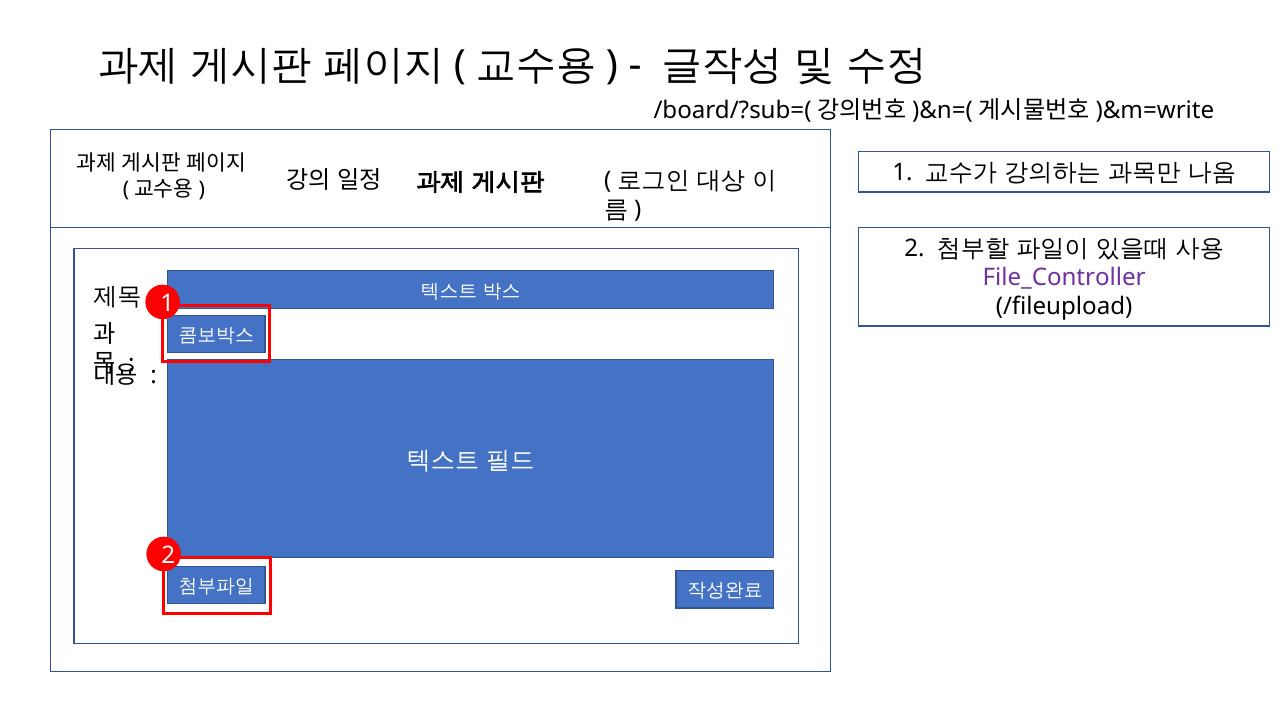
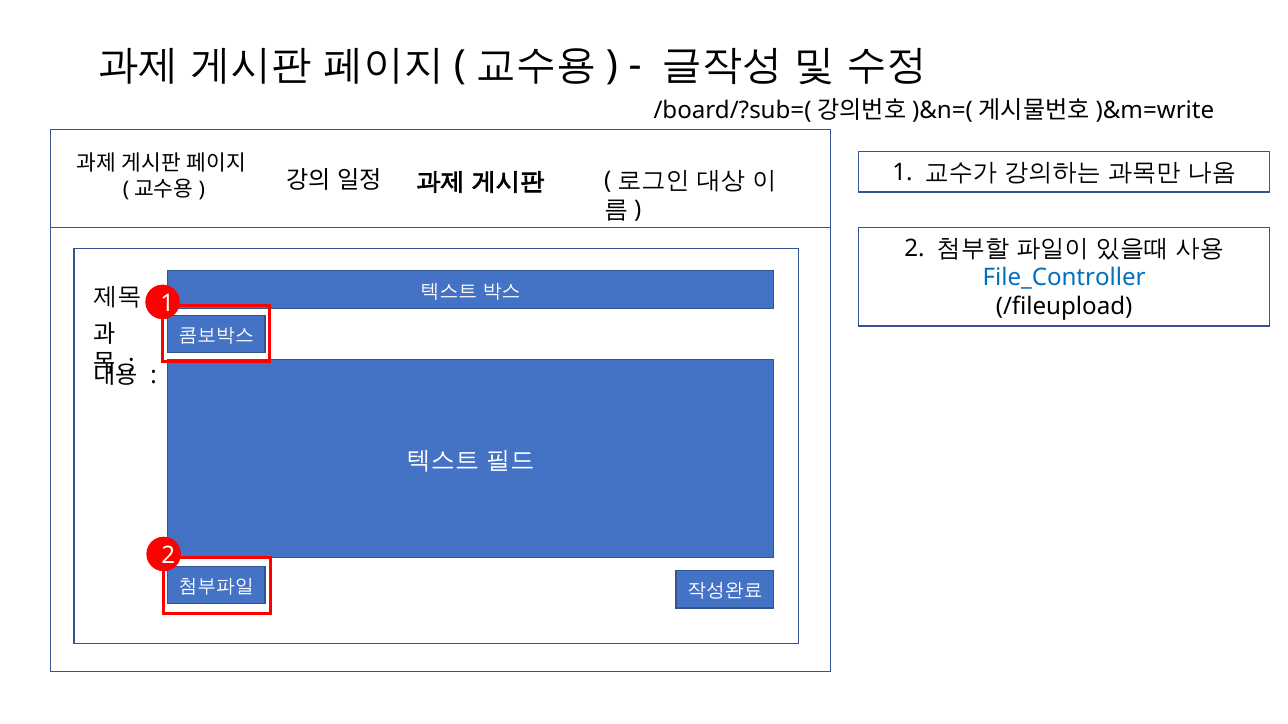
File_Controller colour: purple -> blue
